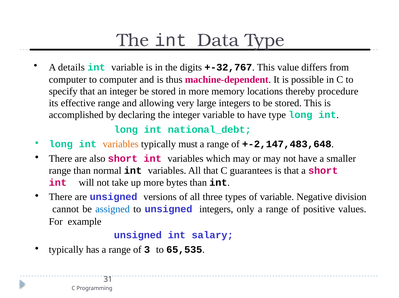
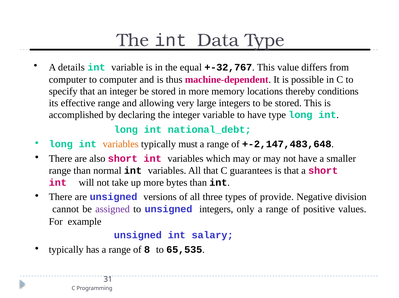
digits: digits -> equal
procedure: procedure -> conditions
of variable: variable -> provide
assigned colour: blue -> purple
3: 3 -> 8
